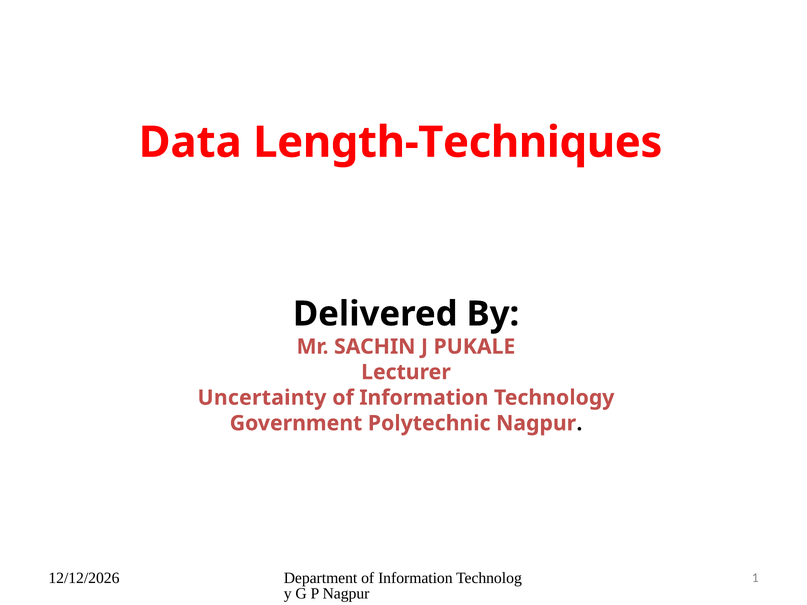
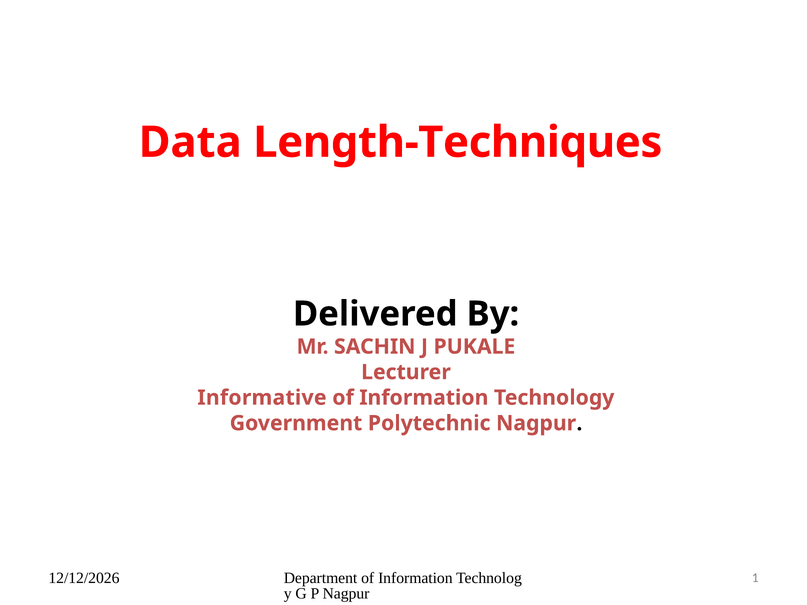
Uncertainty: Uncertainty -> Informative
